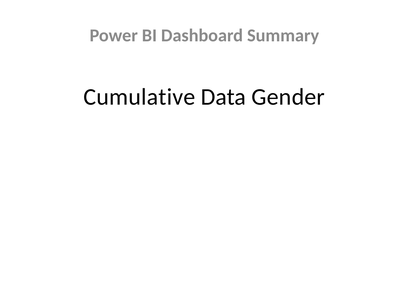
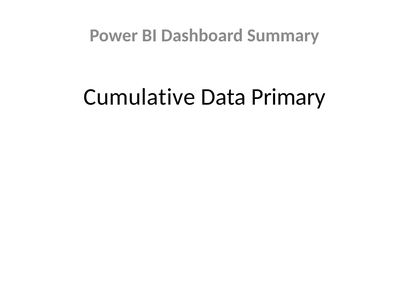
Gender: Gender -> Primary
